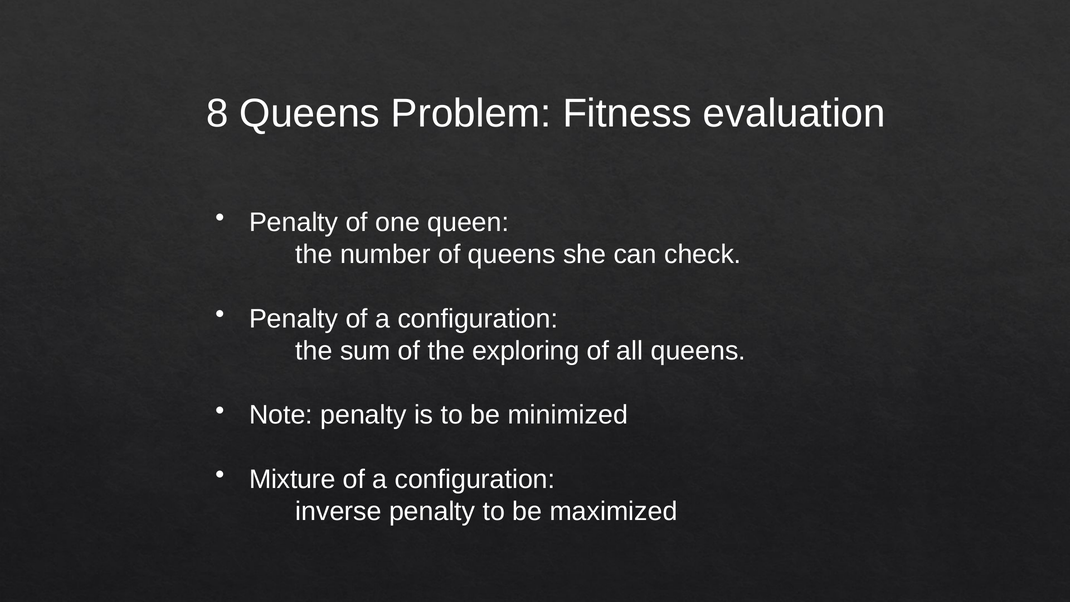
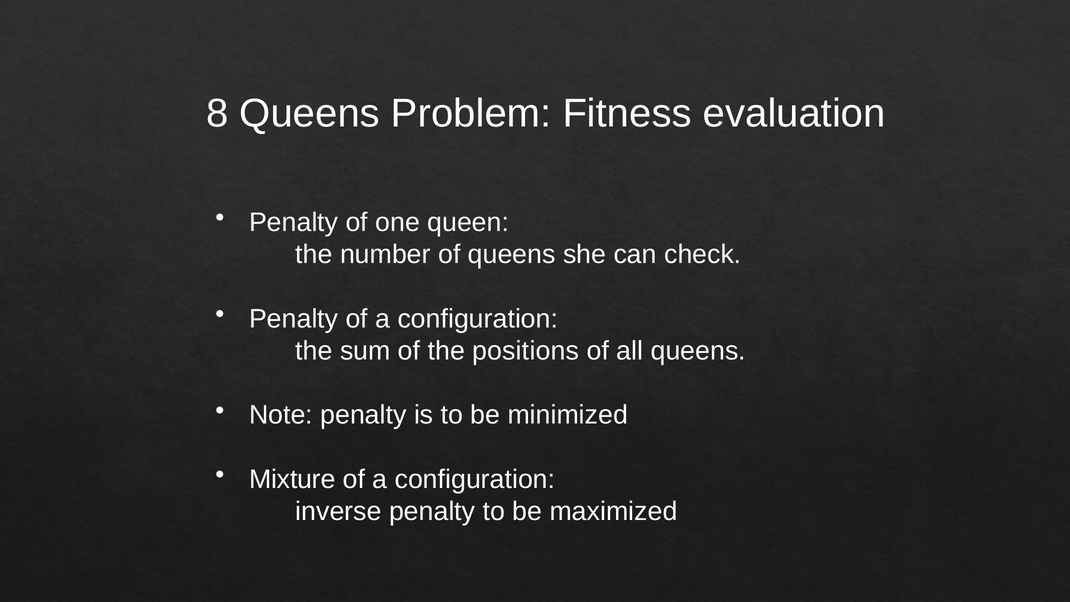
exploring: exploring -> positions
